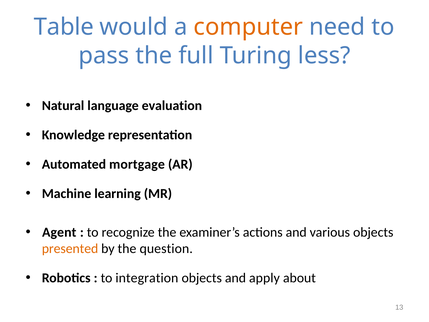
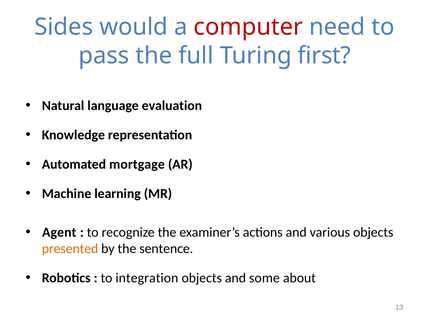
Table: Table -> Sides
computer colour: orange -> red
less: less -> first
question: question -> sentence
apply: apply -> some
